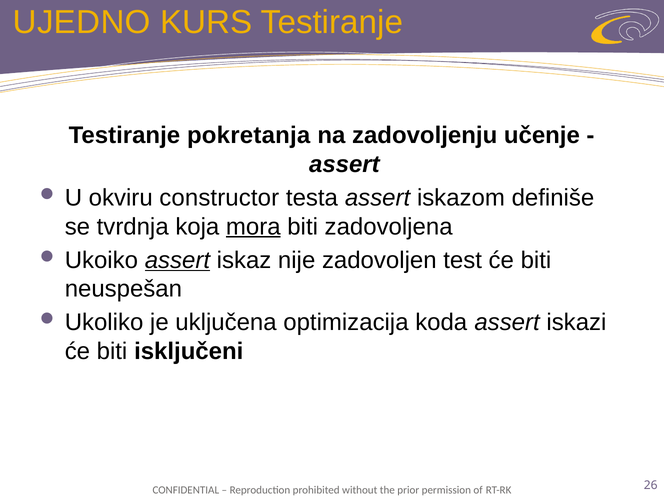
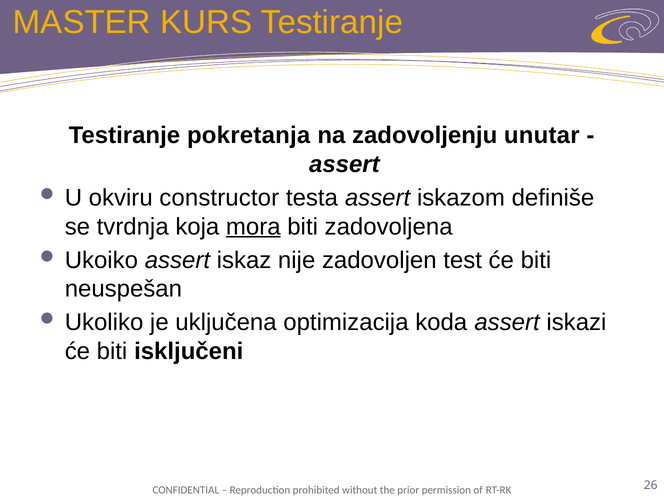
UJEDNO: UJEDNO -> MASTER
učenje: učenje -> unutar
assert at (177, 260) underline: present -> none
